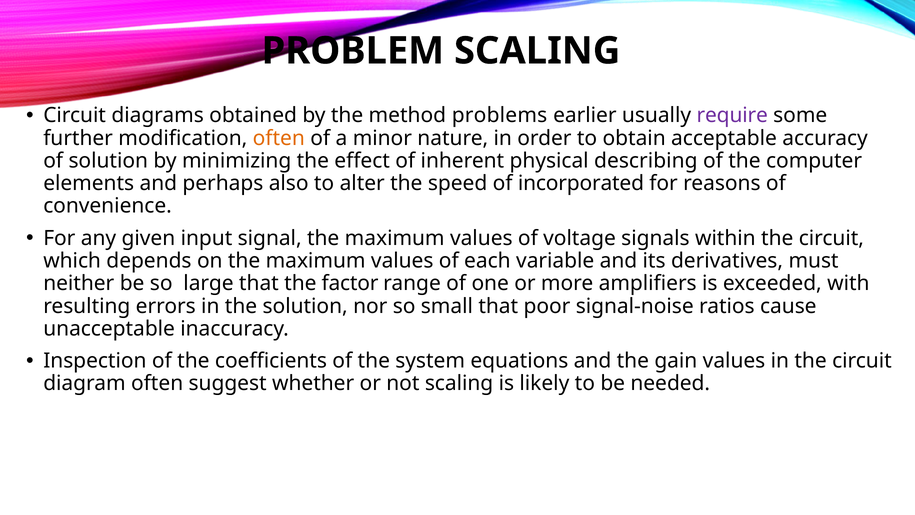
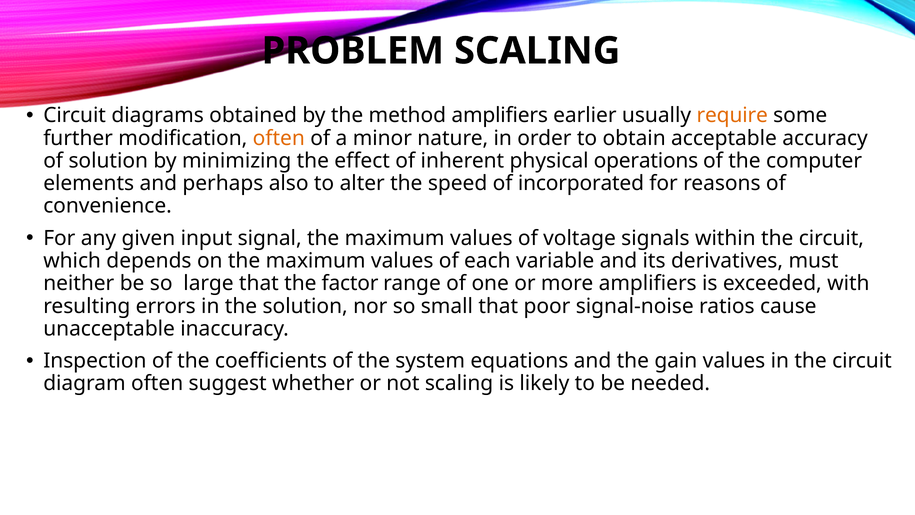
method problems: problems -> amplifiers
require colour: purple -> orange
describing: describing -> operations
